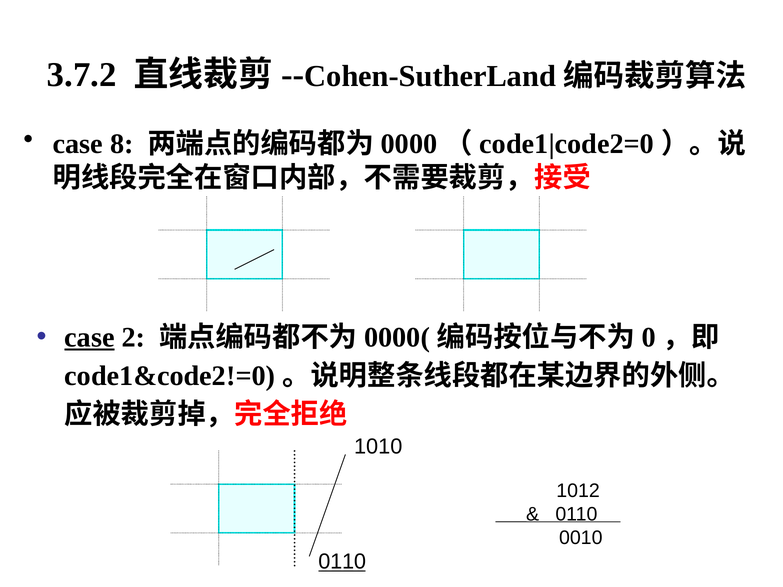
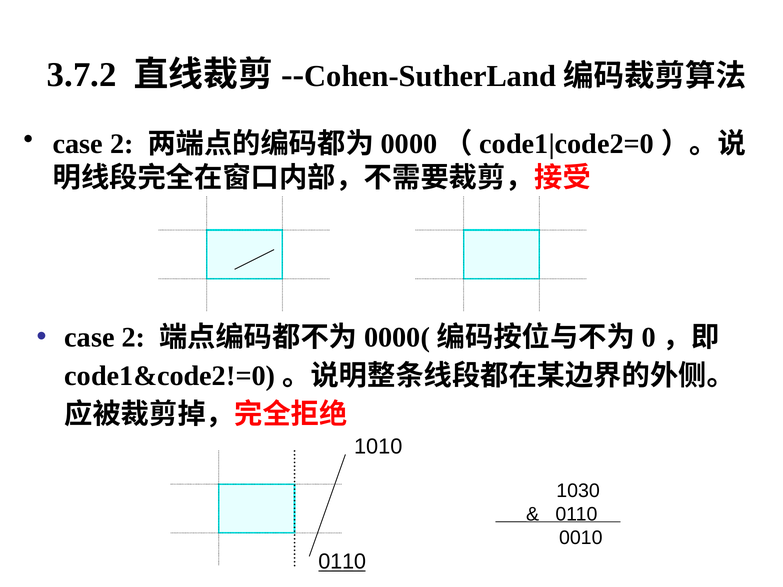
8 at (122, 144): 8 -> 2
case at (89, 337) underline: present -> none
1012: 1012 -> 1030
